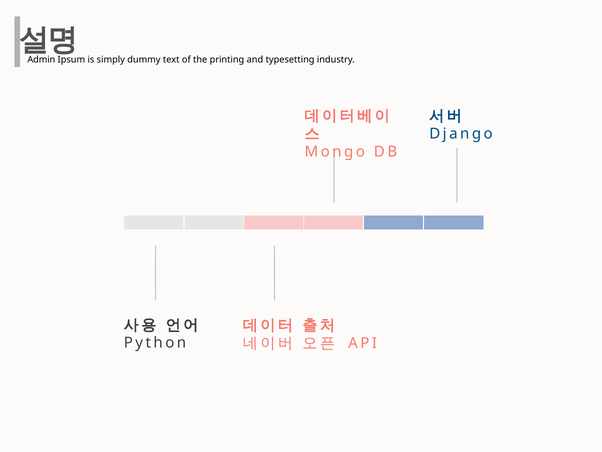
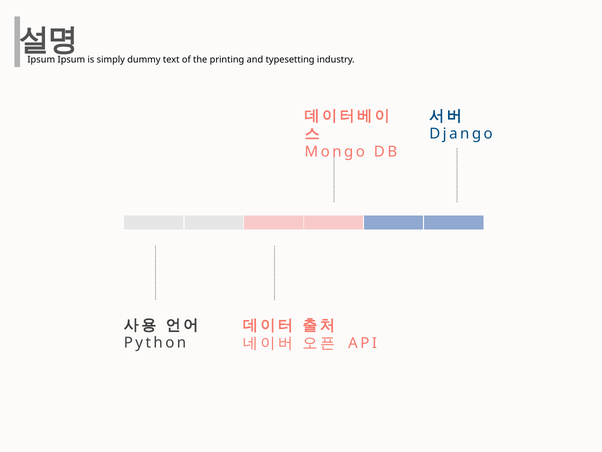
Admin at (41, 60): Admin -> Ipsum
